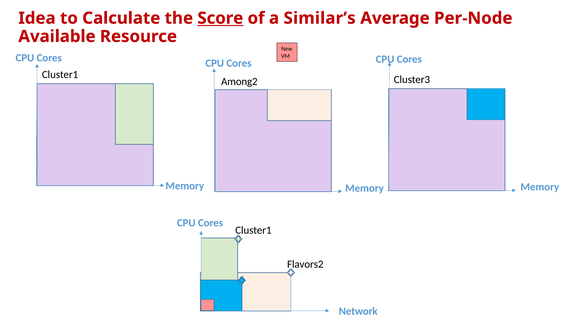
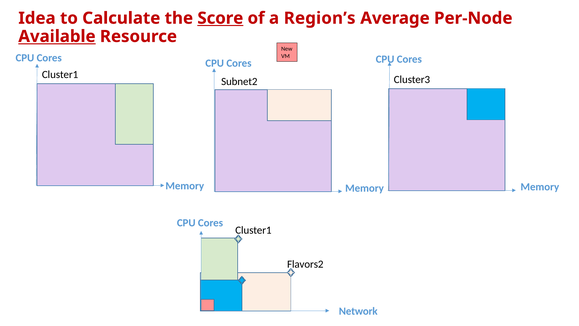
Similar’s: Similar’s -> Region’s
Available underline: none -> present
Among2: Among2 -> Subnet2
